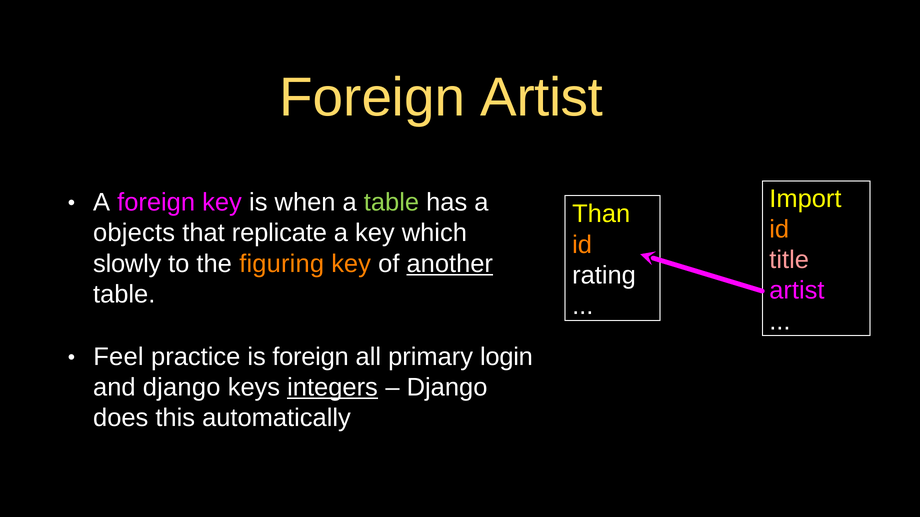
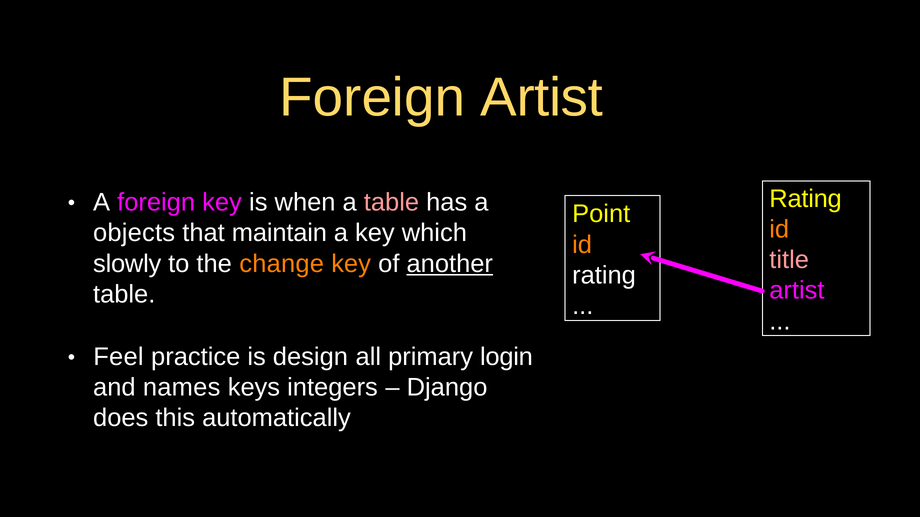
Import at (805, 199): Import -> Rating
table at (391, 203) colour: light green -> pink
Than: Than -> Point
replicate: replicate -> maintain
figuring: figuring -> change
is foreign: foreign -> design
and django: django -> names
integers underline: present -> none
